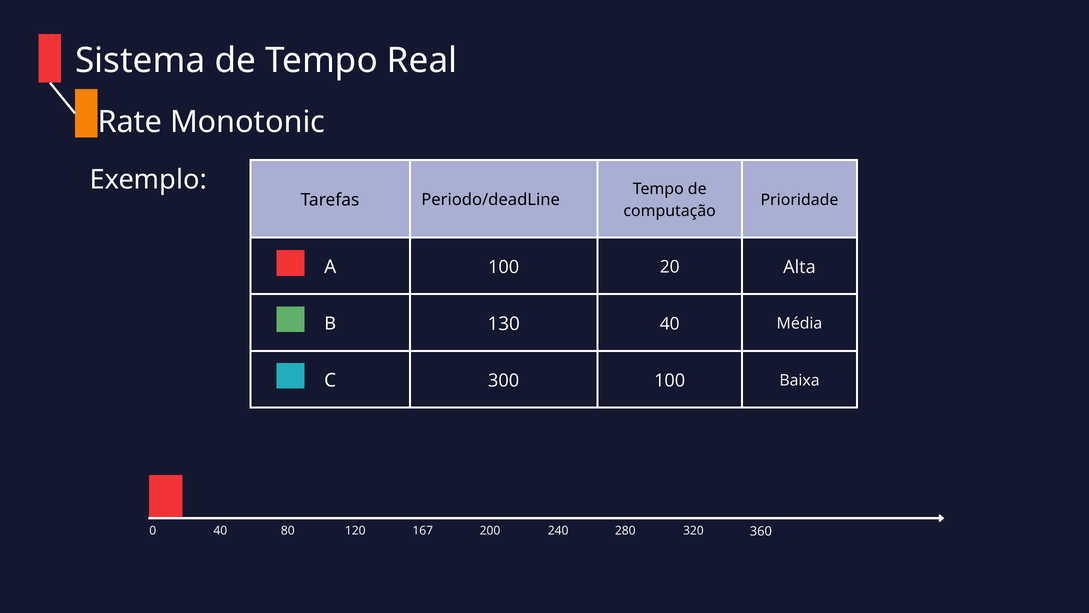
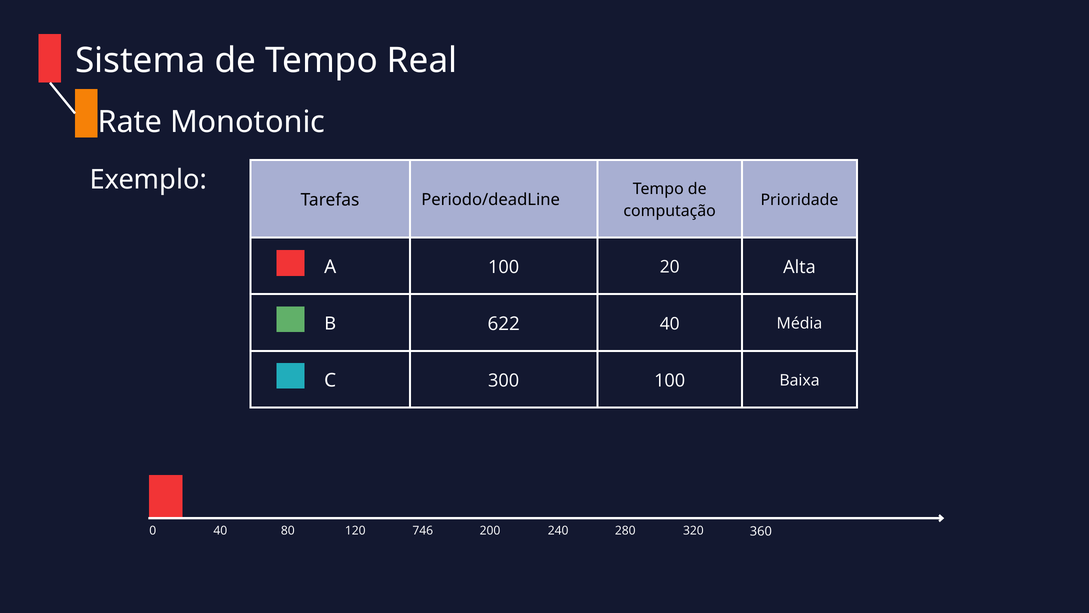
130: 130 -> 622
167: 167 -> 746
